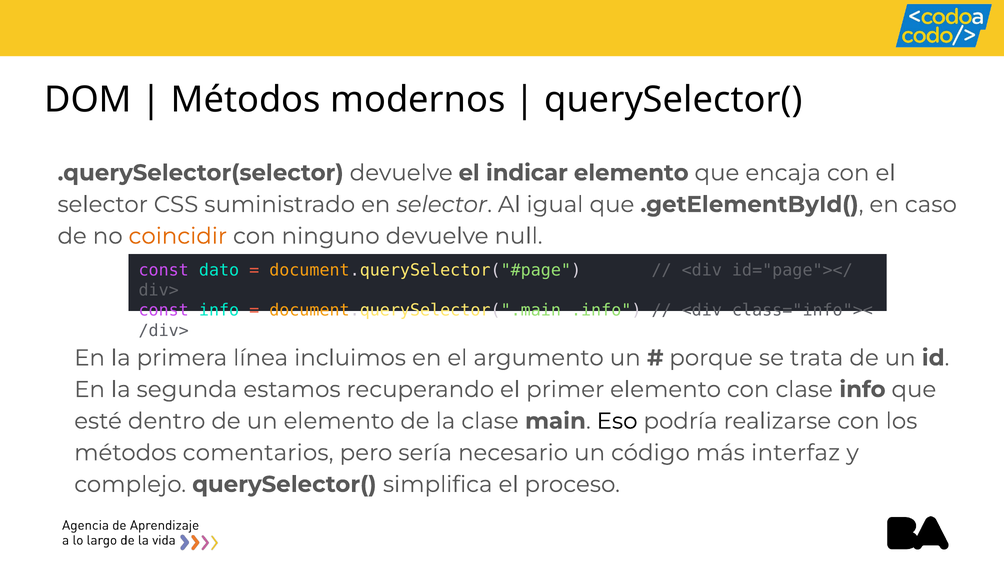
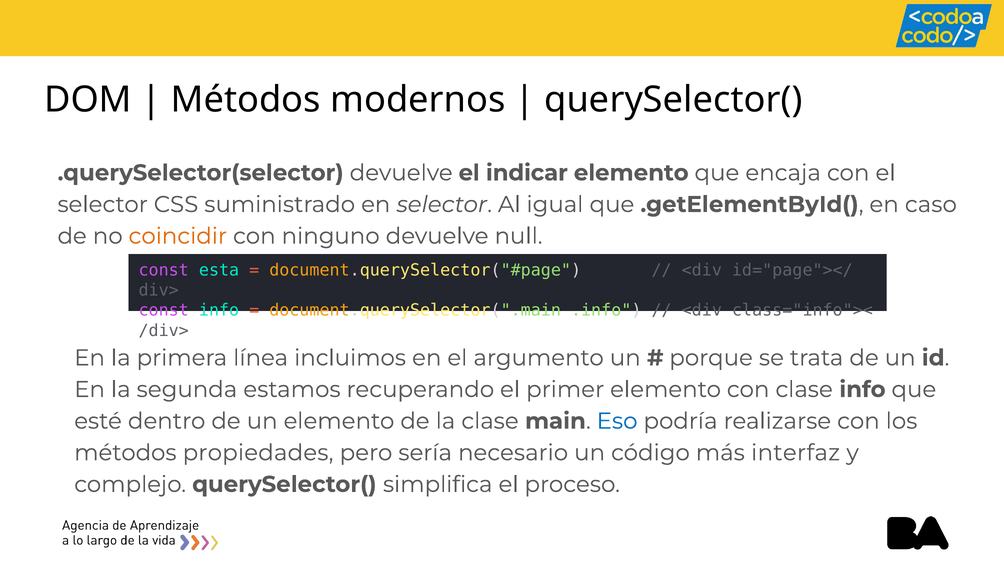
dato: dato -> esta
Eso colour: black -> blue
comentarios: comentarios -> propiedades
